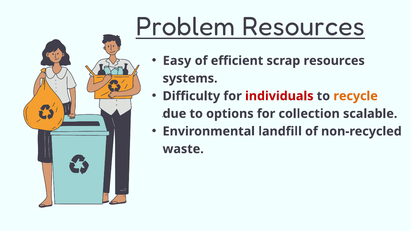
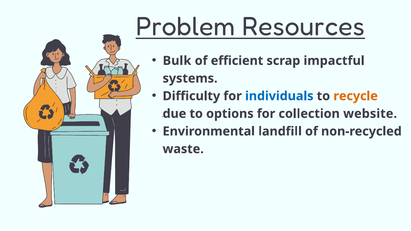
Easy: Easy -> Bulk
scrap resources: resources -> impactful
individuals colour: red -> blue
scalable: scalable -> website
